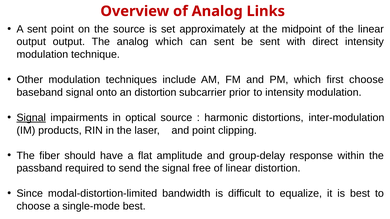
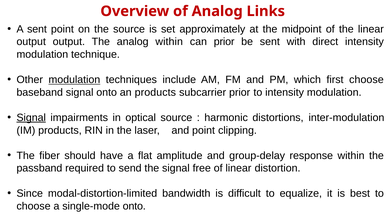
analog which: which -> within
can sent: sent -> prior
modulation at (74, 80) underline: none -> present
an distortion: distortion -> products
single-mode best: best -> onto
